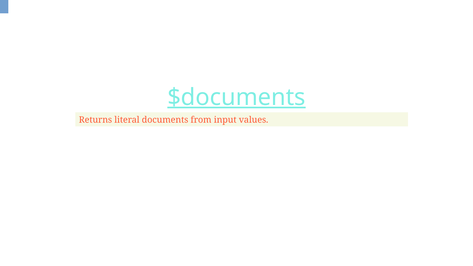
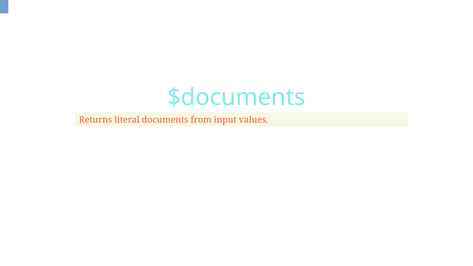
$documents underline: present -> none
